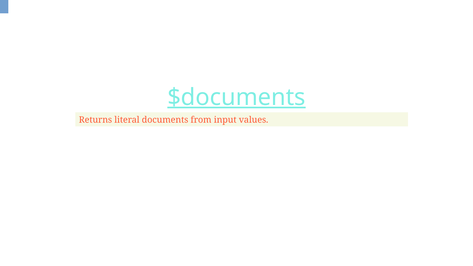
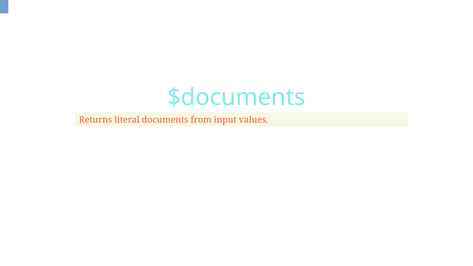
$documents underline: present -> none
